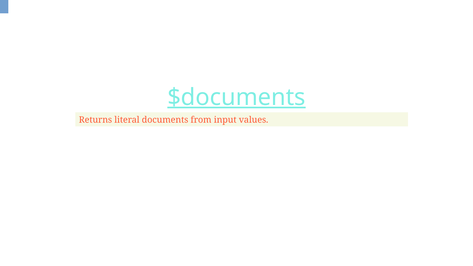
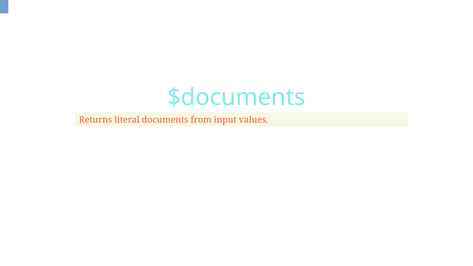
$documents underline: present -> none
